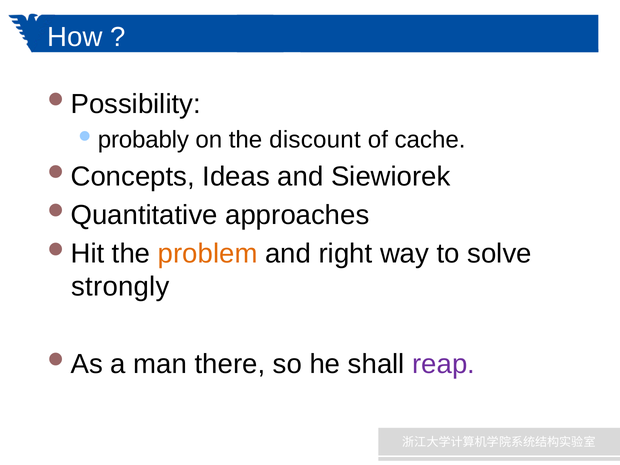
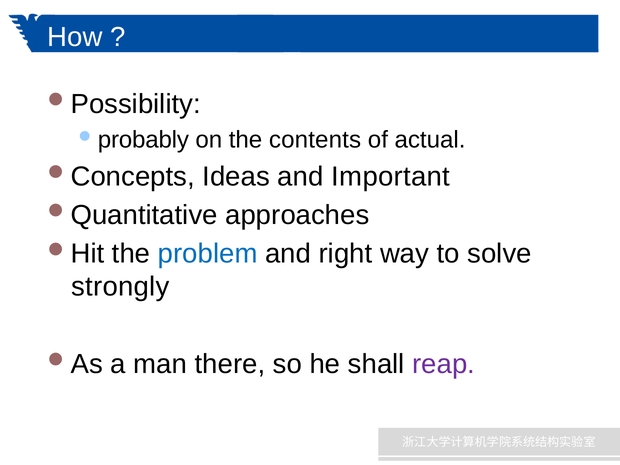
discount: discount -> contents
cache: cache -> actual
Siewiorek: Siewiorek -> Important
problem colour: orange -> blue
